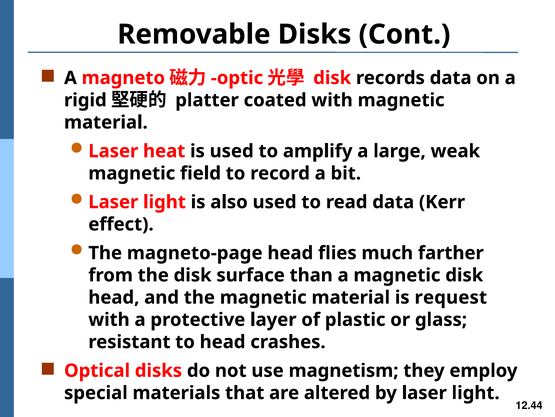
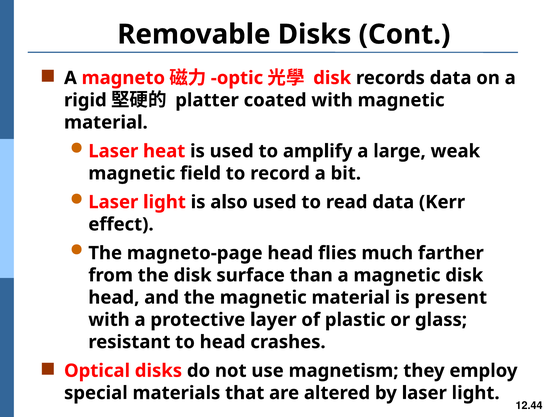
request: request -> present
